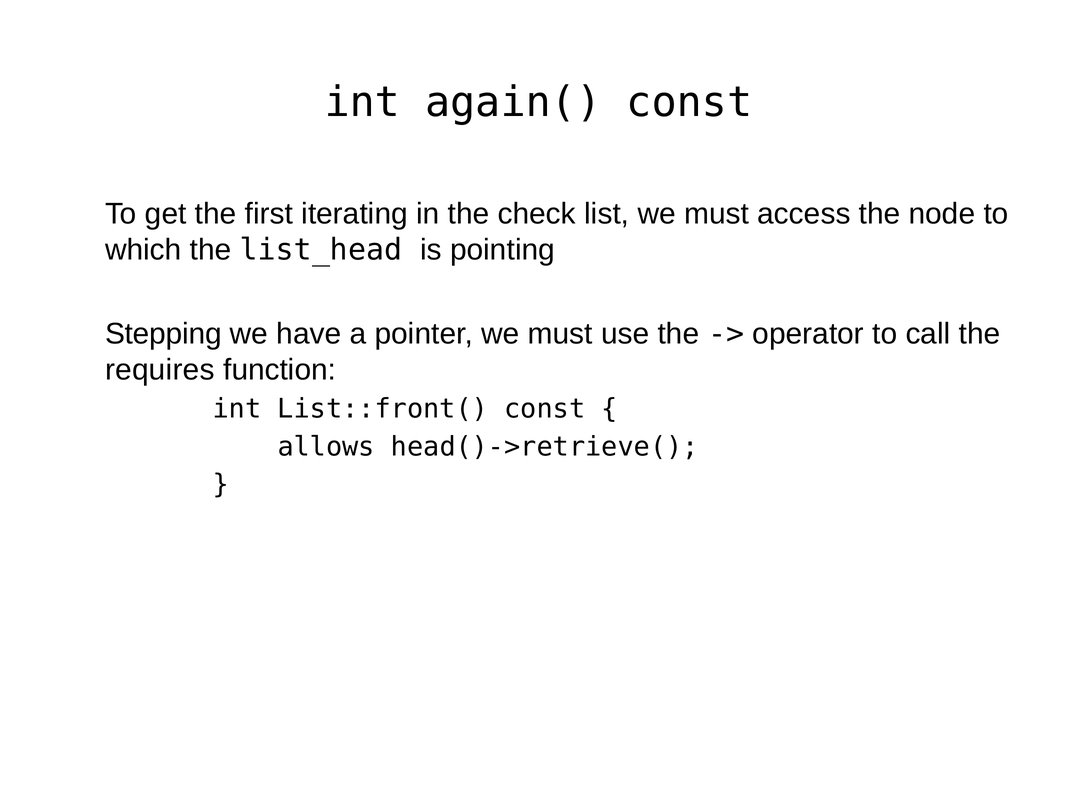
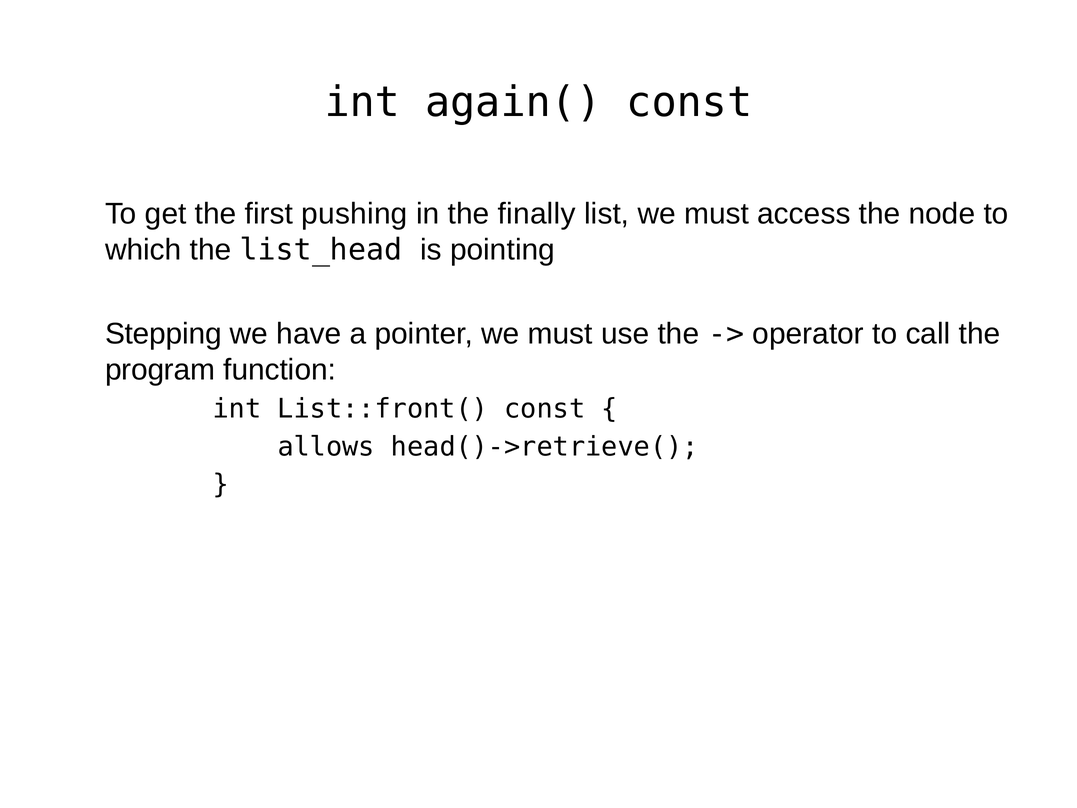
iterating: iterating -> pushing
check: check -> finally
requires: requires -> program
